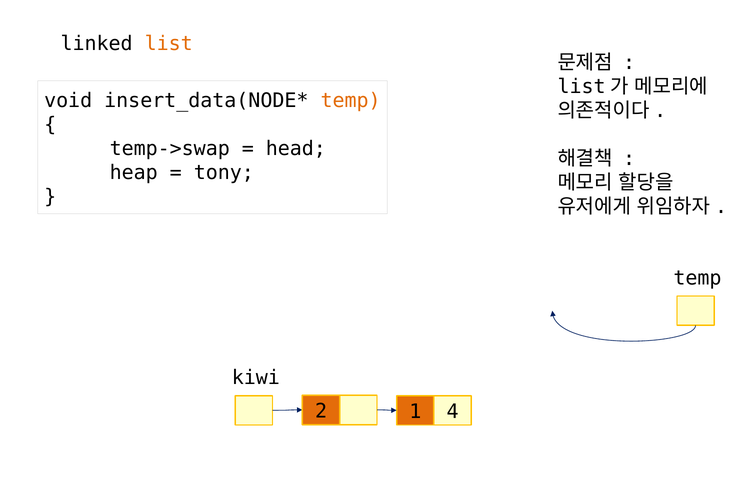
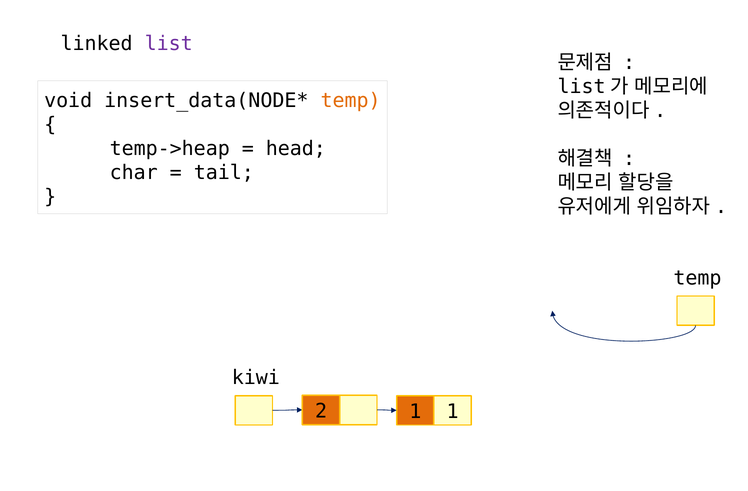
list colour: orange -> purple
temp->swap: temp->swap -> temp->heap
heap: heap -> char
tony: tony -> tail
1 4: 4 -> 1
